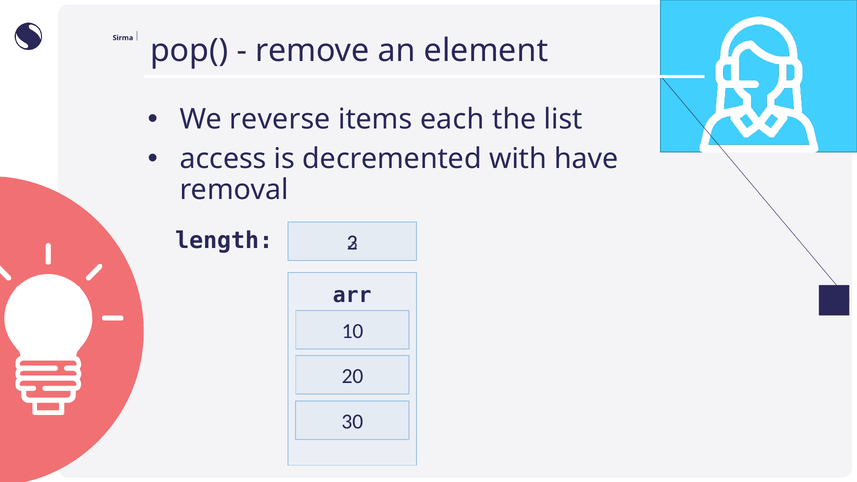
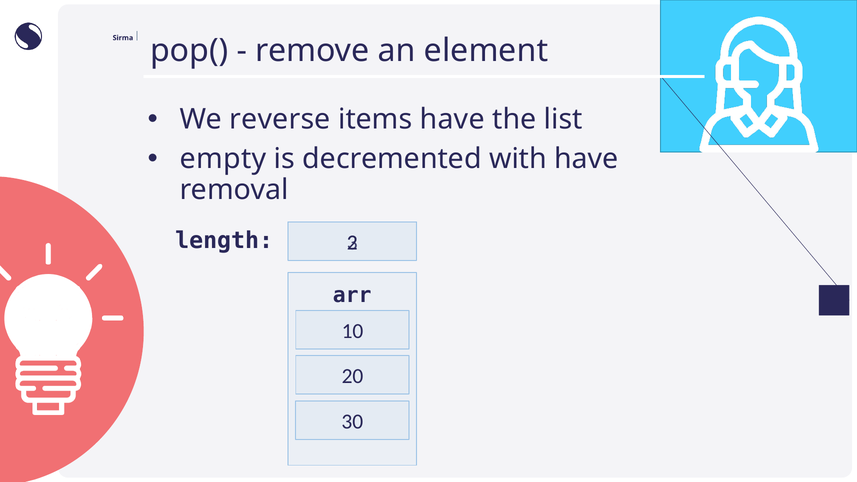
items each: each -> have
access: access -> empty
